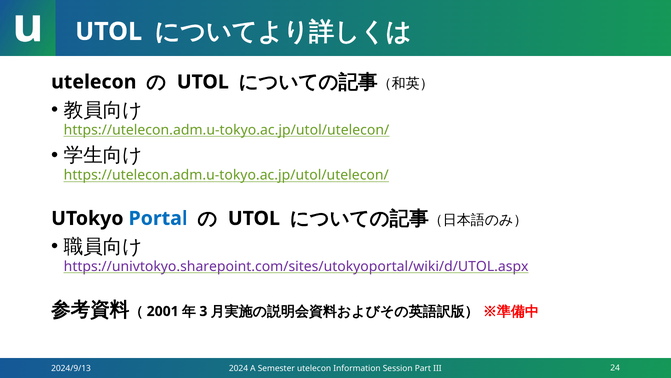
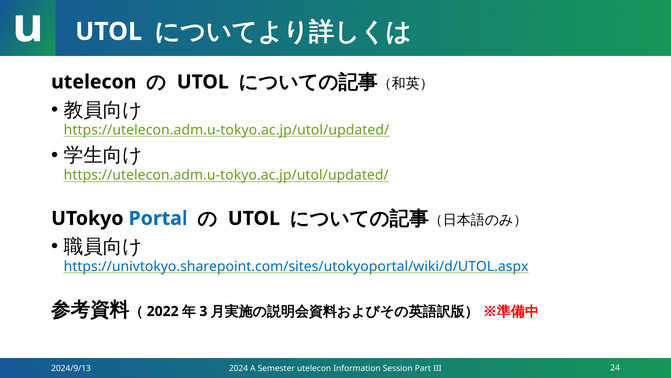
https://utelecon.adm.u-tokyo.ac.jp/utol/utelecon/ at (227, 130): https://utelecon.adm.u-tokyo.ac.jp/utol/utelecon/ -> https://utelecon.adm.u-tokyo.ac.jp/utol/updated/
https://utelecon.adm.u-tokyo.ac.jp/utol/utelecon/ at (226, 175): https://utelecon.adm.u-tokyo.ac.jp/utol/utelecon/ -> https://utelecon.adm.u-tokyo.ac.jp/utol/updated/
https://univtokyo.sharepoint.com/sites/utokyoportal/wiki/d/UTOL.aspx colour: purple -> blue
2001: 2001 -> 2022
